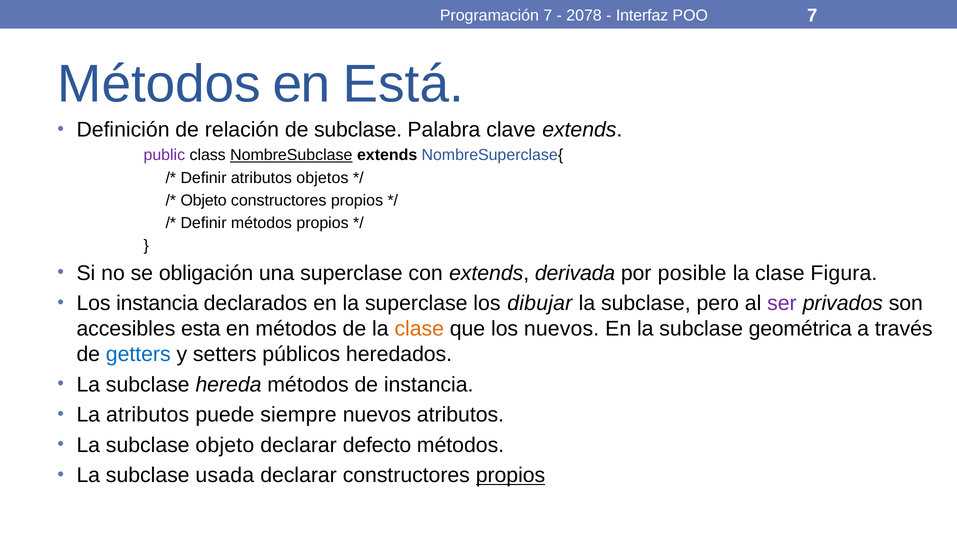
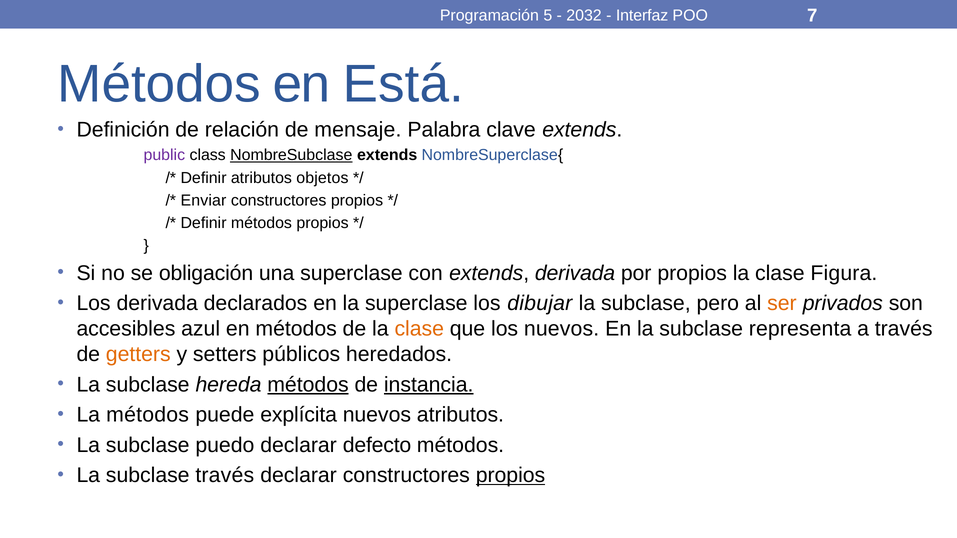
Programación 7: 7 -> 5
2078: 2078 -> 2032
de subclase: subclase -> mensaje
Objeto at (204, 201): Objeto -> Enviar
por posible: posible -> propios
Los instancia: instancia -> derivada
ser colour: purple -> orange
esta: esta -> azul
geométrica: geométrica -> representa
getters colour: blue -> orange
métodos at (308, 385) underline: none -> present
instancia at (429, 385) underline: none -> present
La atributos: atributos -> métodos
siempre: siempre -> explícita
subclase objeto: objeto -> puedo
subclase usada: usada -> través
